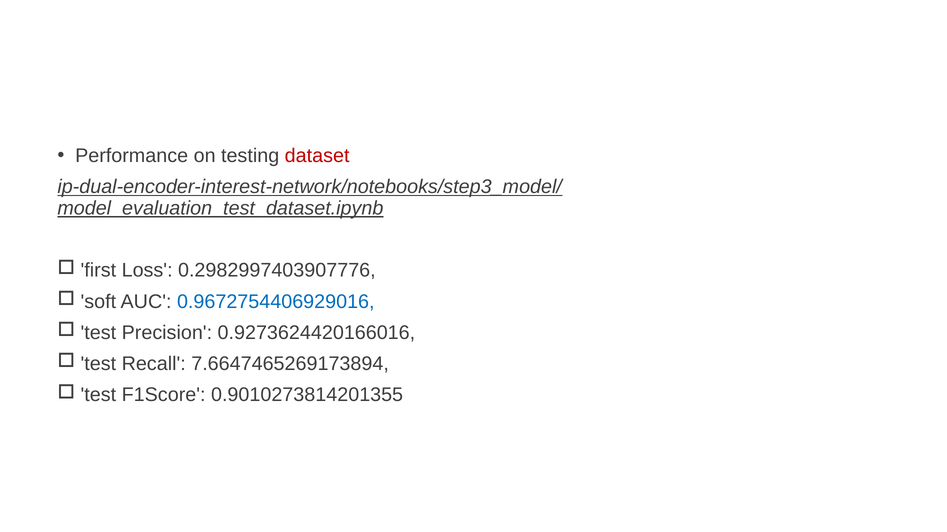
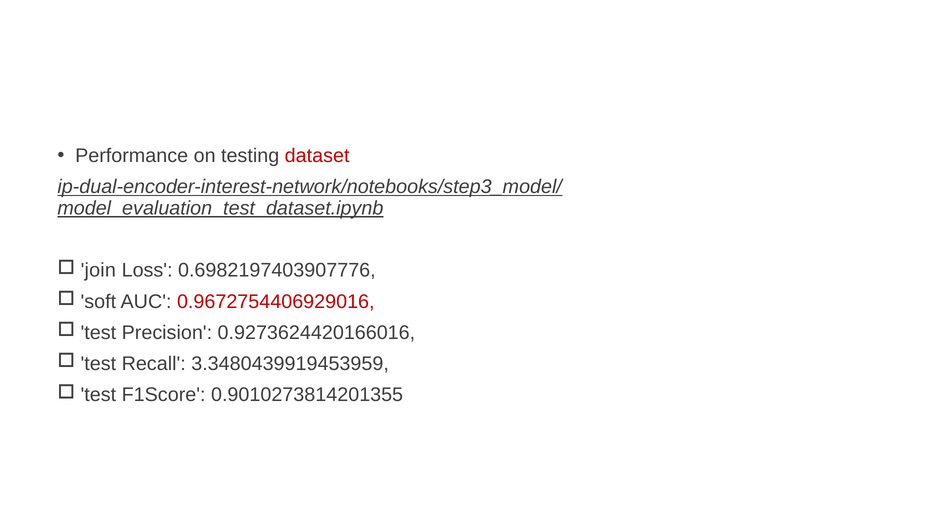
first: first -> join
0.2982997403907776: 0.2982997403907776 -> 0.6982197403907776
0.9672754406929016 colour: blue -> red
7.6647465269173894: 7.6647465269173894 -> 3.3480439919453959
